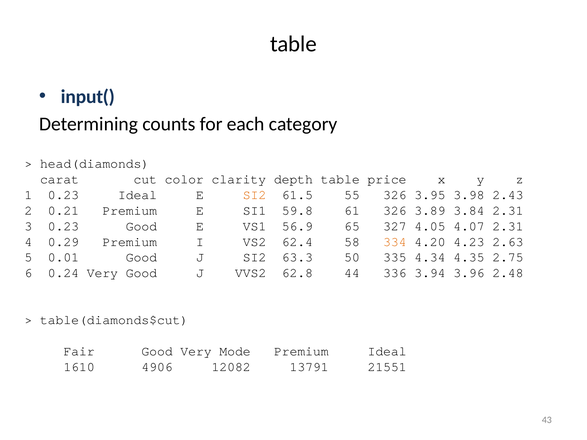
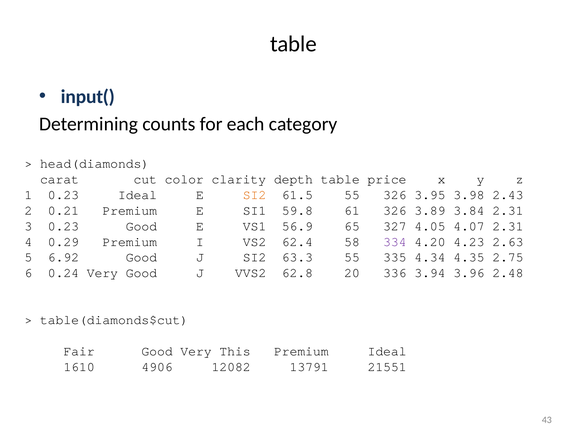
334 colour: orange -> purple
0.01: 0.01 -> 6.92
63.3 50: 50 -> 55
44: 44 -> 20
Mode: Mode -> This
